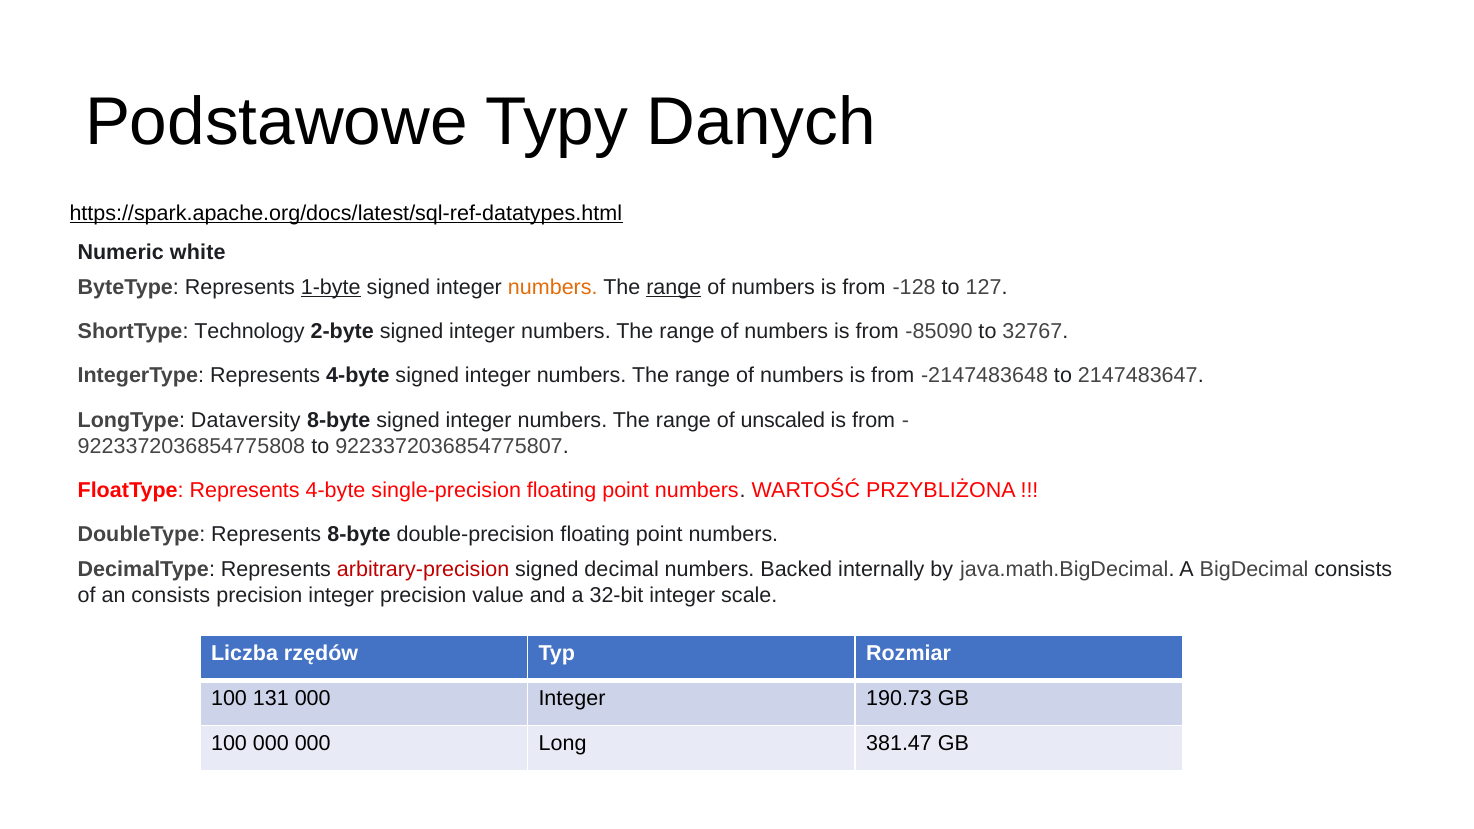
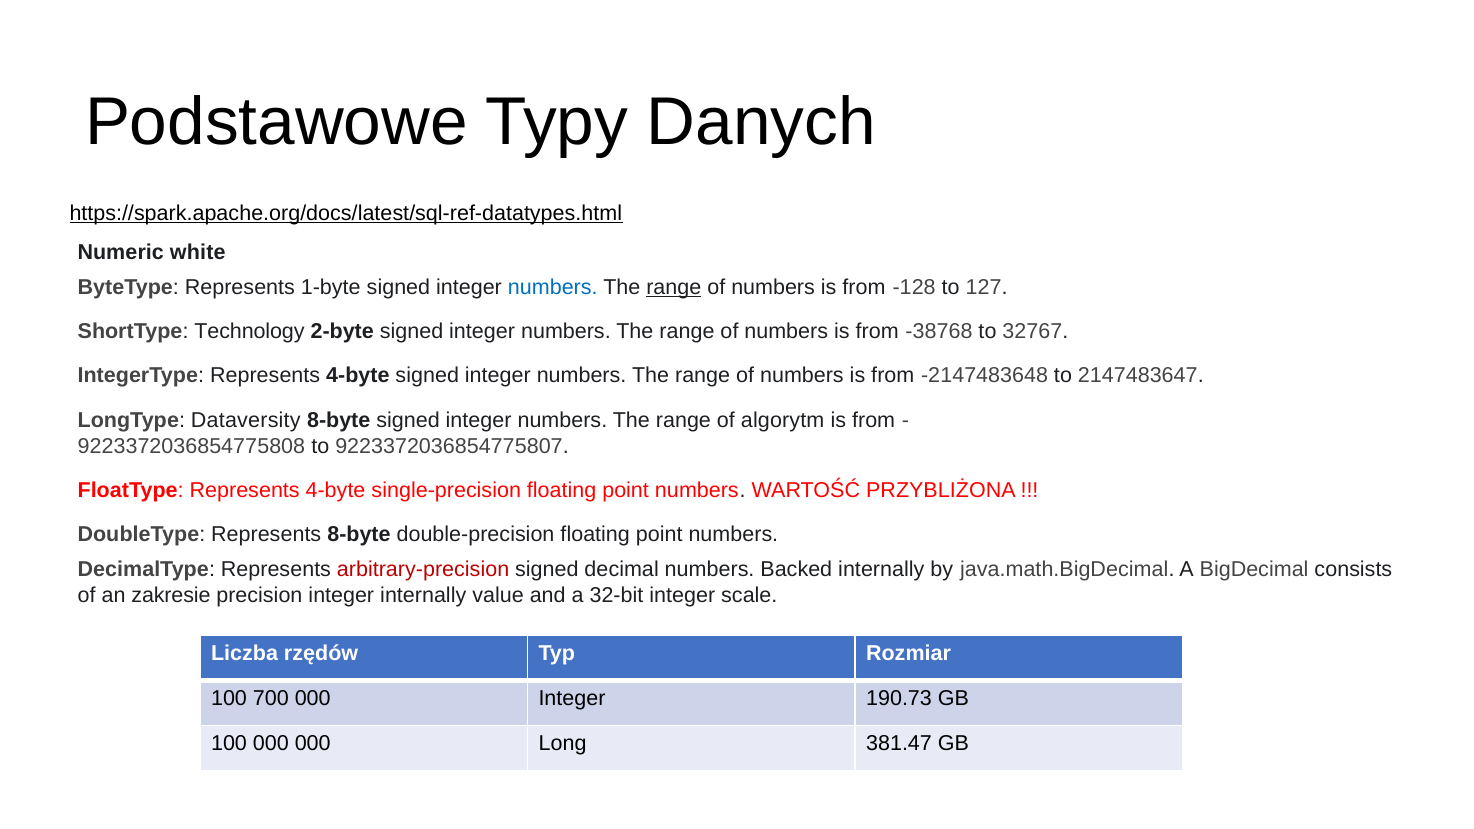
1-byte underline: present -> none
numbers at (553, 288) colour: orange -> blue
-85090: -85090 -> -38768
unscaled: unscaled -> algorytm
an consists: consists -> zakresie
integer precision: precision -> internally
131: 131 -> 700
